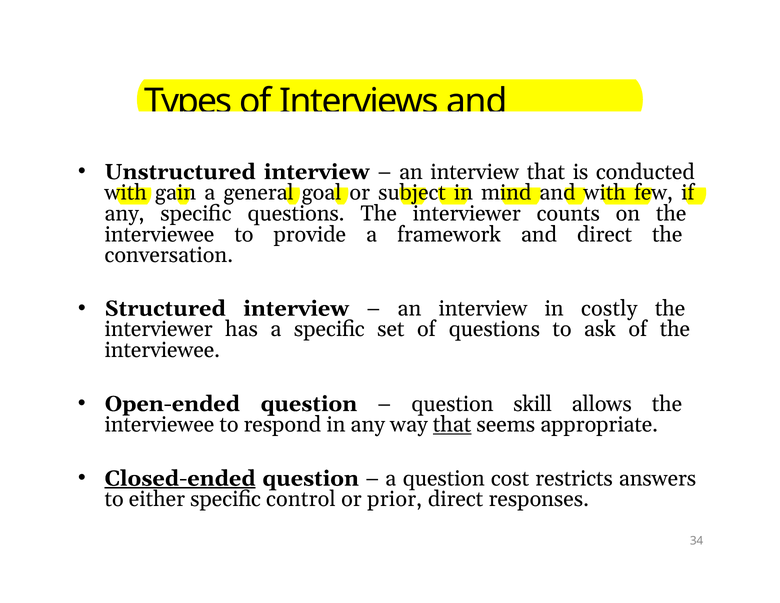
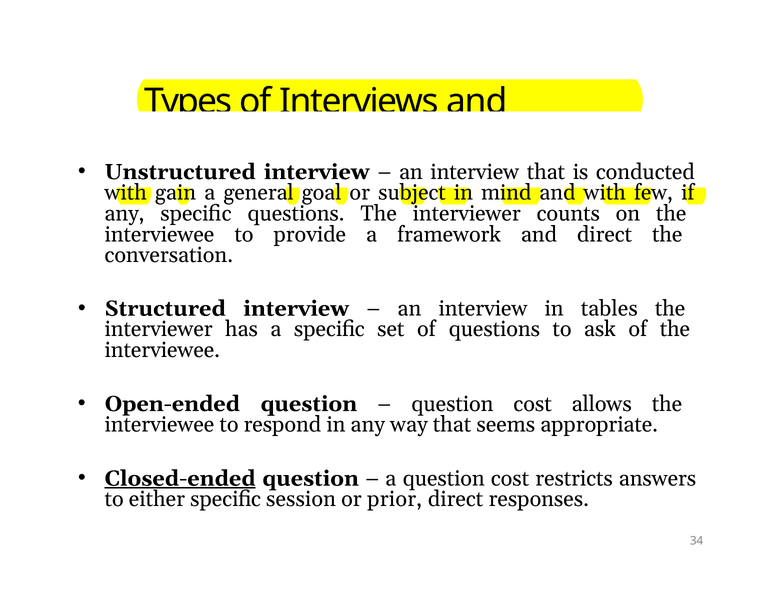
costly: costly -> tables
skill at (533, 404): skill -> cost
that at (452, 425) underline: present -> none
control: control -> session
